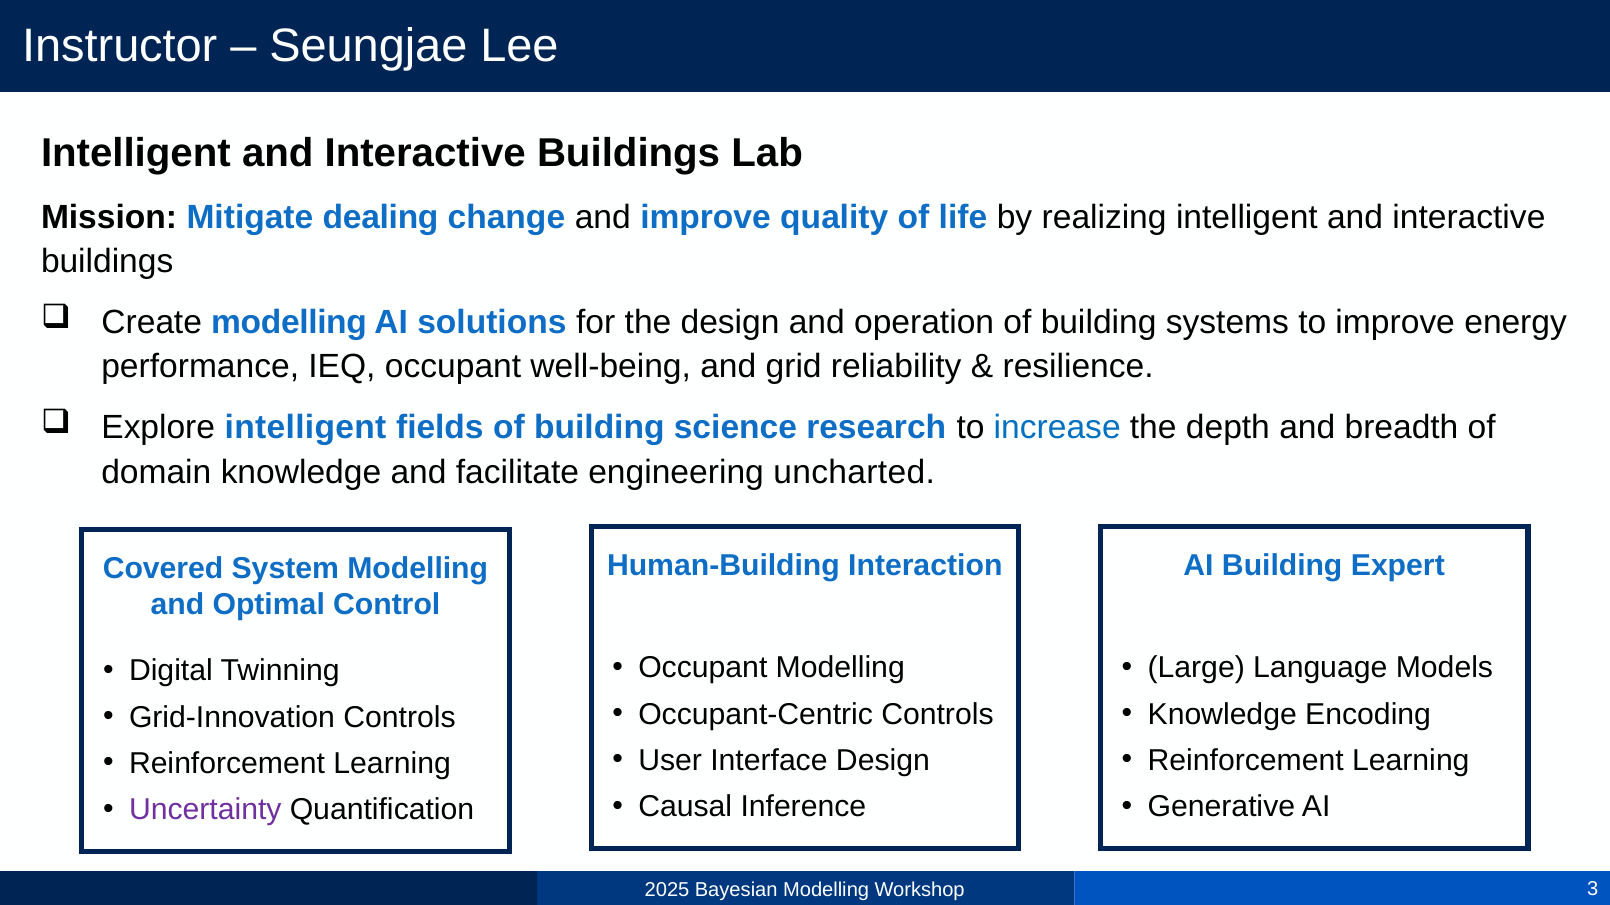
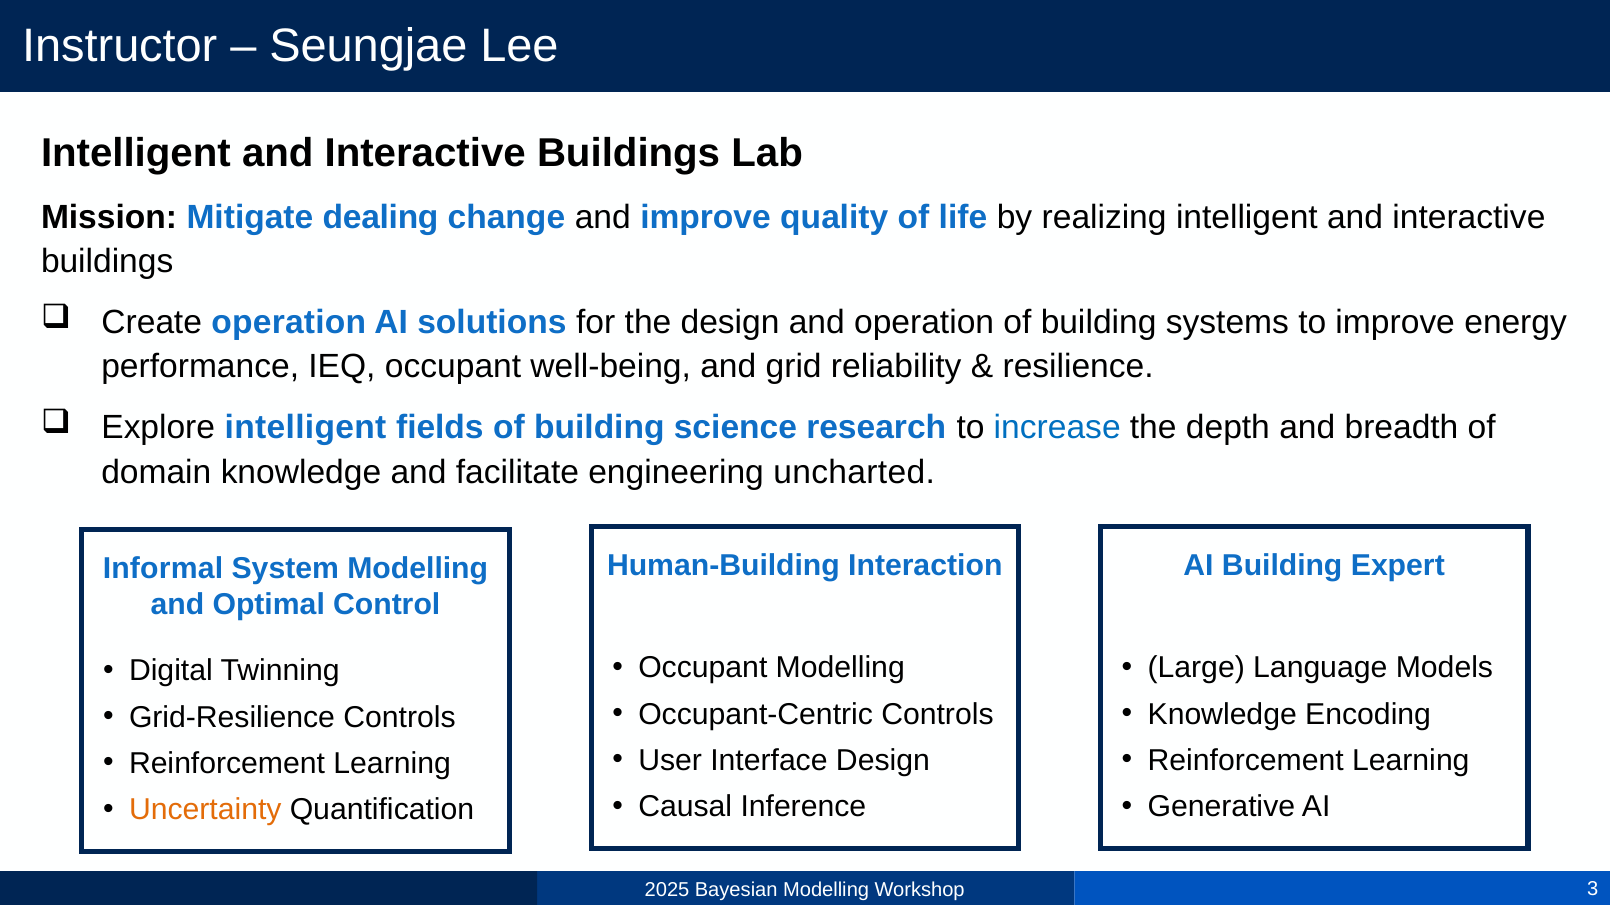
Create modelling: modelling -> operation
Covered: Covered -> Informal
Grid-Innovation: Grid-Innovation -> Grid-Resilience
Uncertainty colour: purple -> orange
